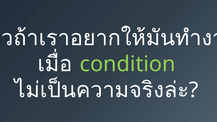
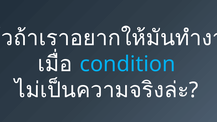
condition colour: light green -> light blue
